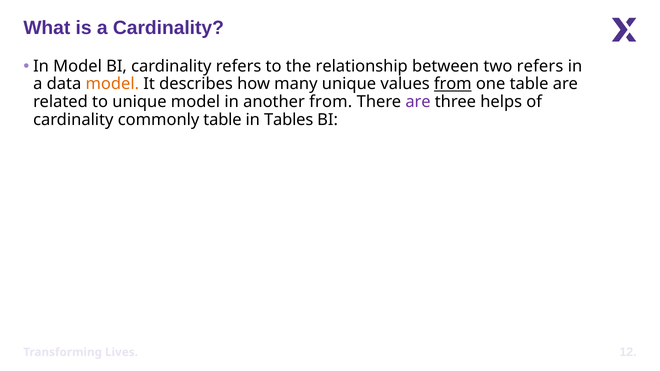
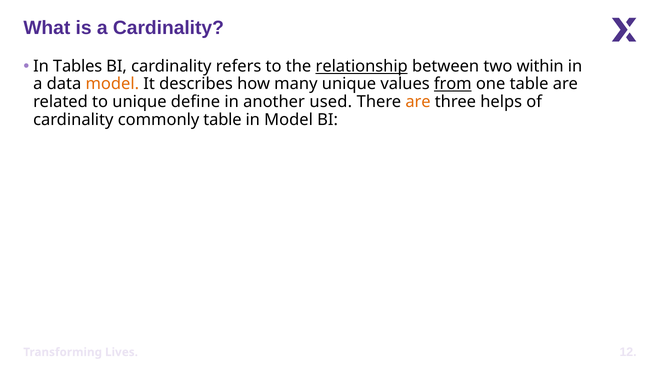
In Model: Model -> Tables
relationship underline: none -> present
two refers: refers -> within
unique model: model -> define
another from: from -> used
are at (418, 102) colour: purple -> orange
in Tables: Tables -> Model
